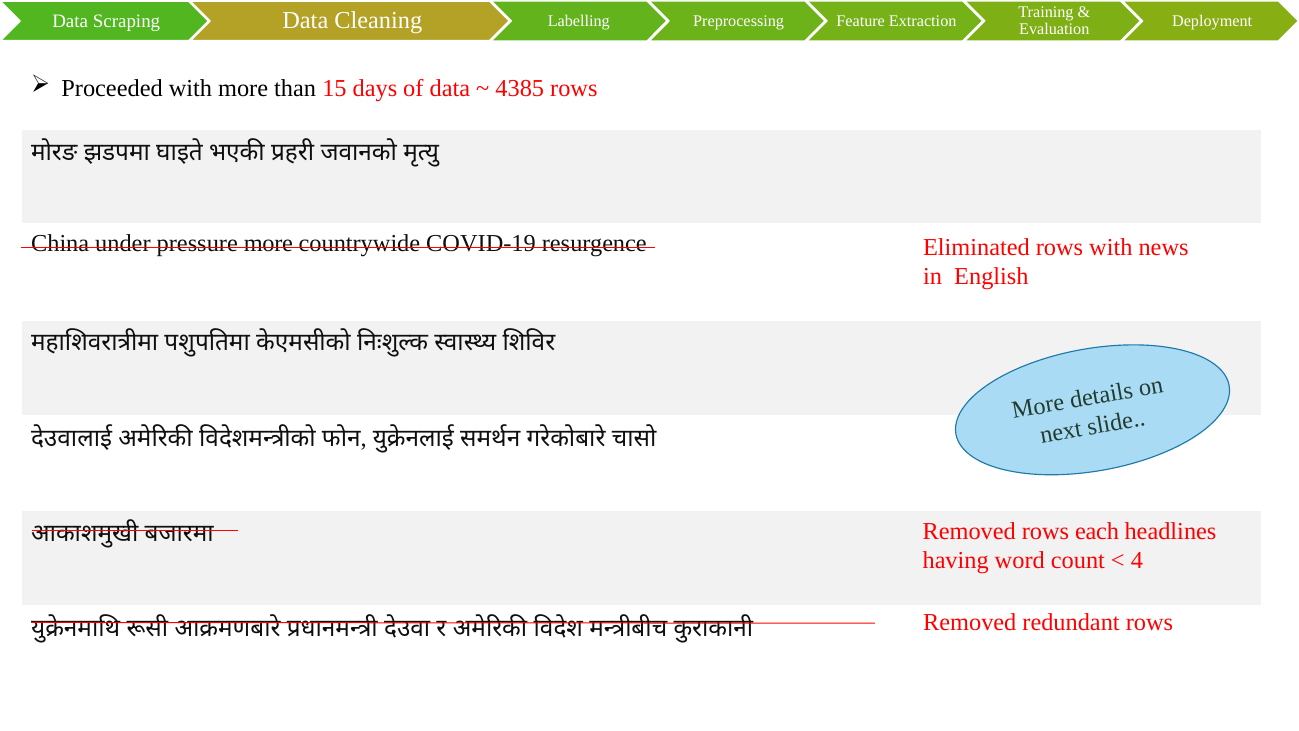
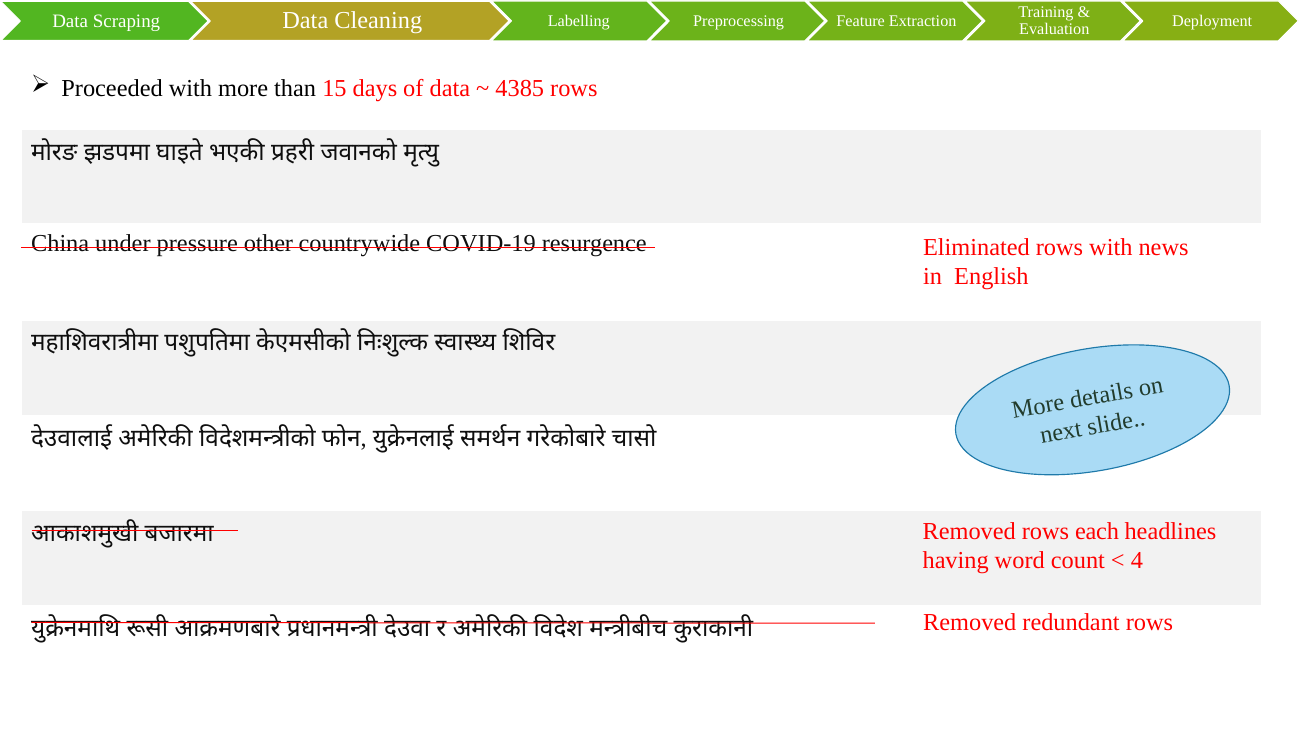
pressure more: more -> other
